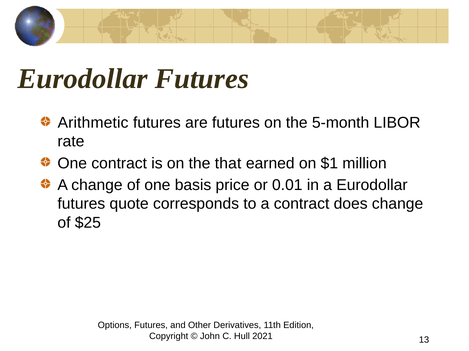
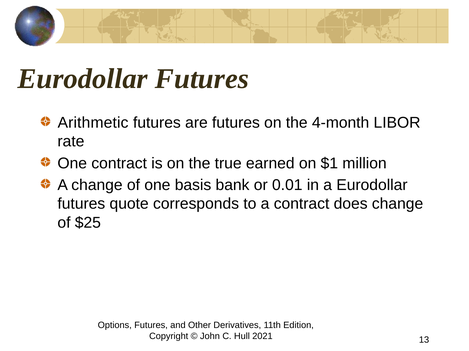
5-month: 5-month -> 4-month
that: that -> true
price: price -> bank
